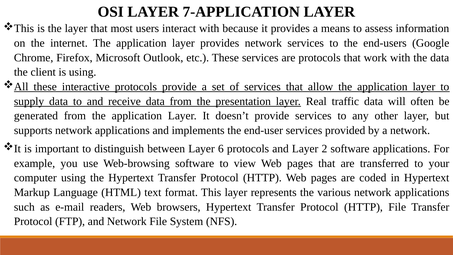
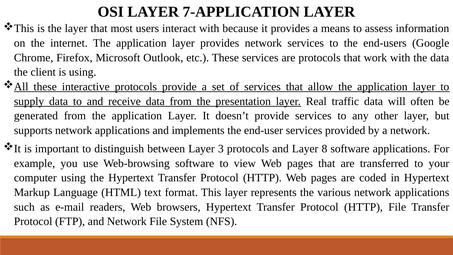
6: 6 -> 3
2: 2 -> 8
